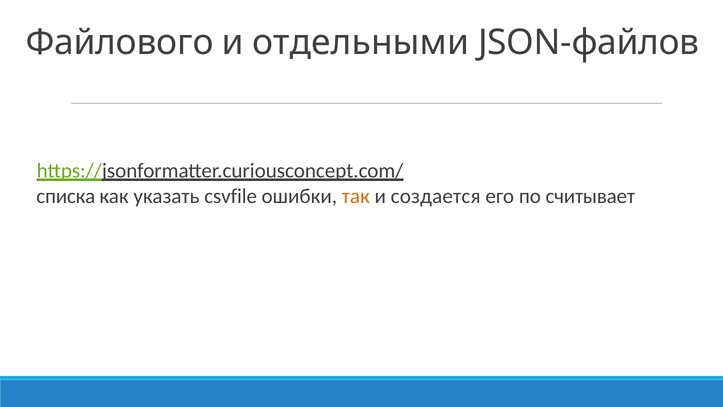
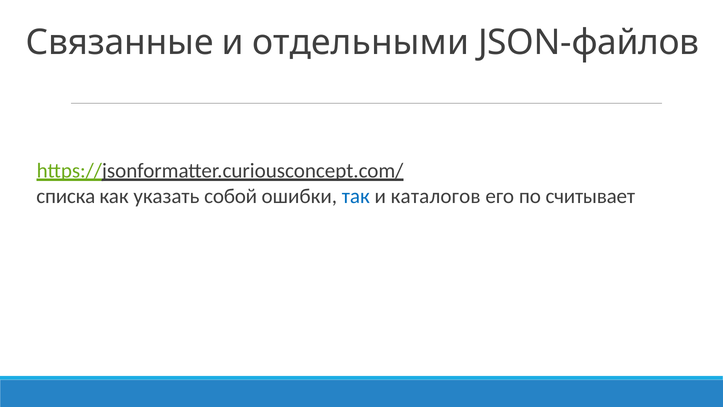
Файлового: Файлового -> Связанные
csvfile: csvfile -> собой
так colour: orange -> blue
создается: создается -> каталогов
